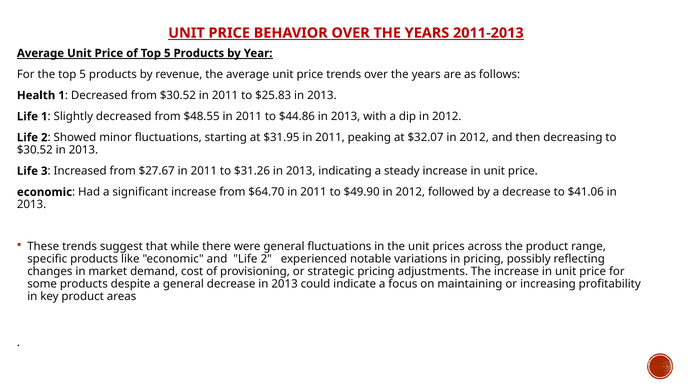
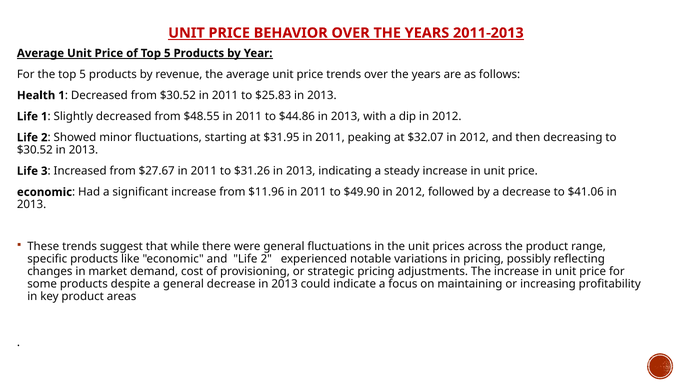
$64.70: $64.70 -> $11.96
